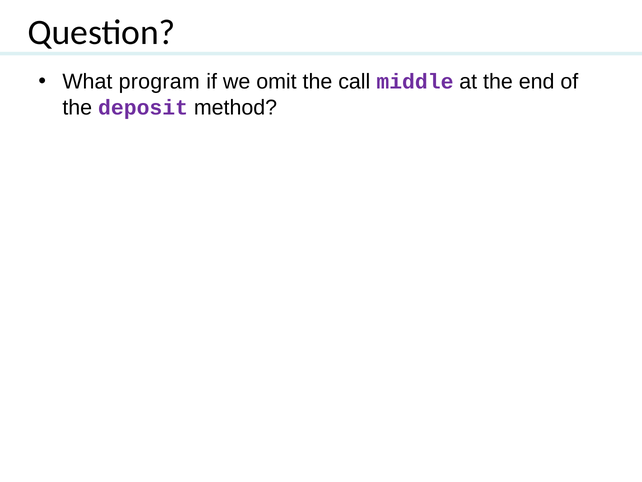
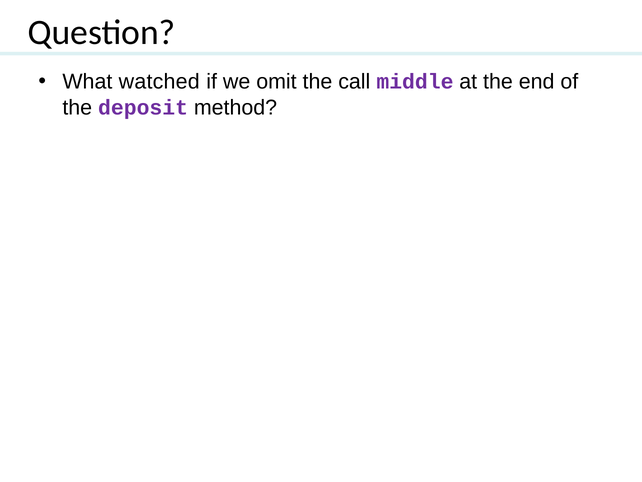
program: program -> watched
